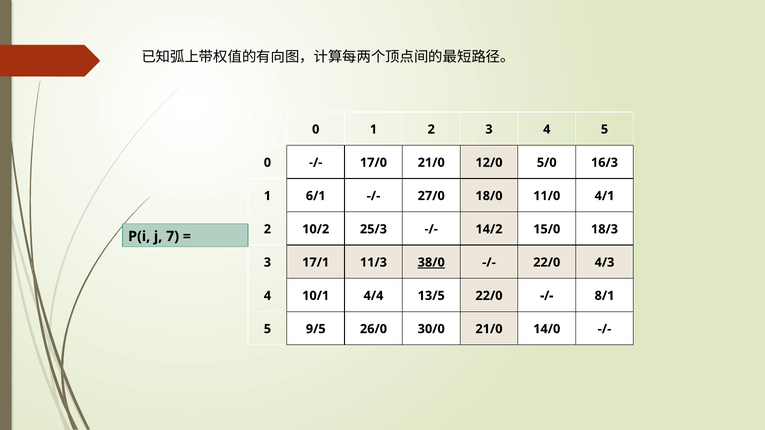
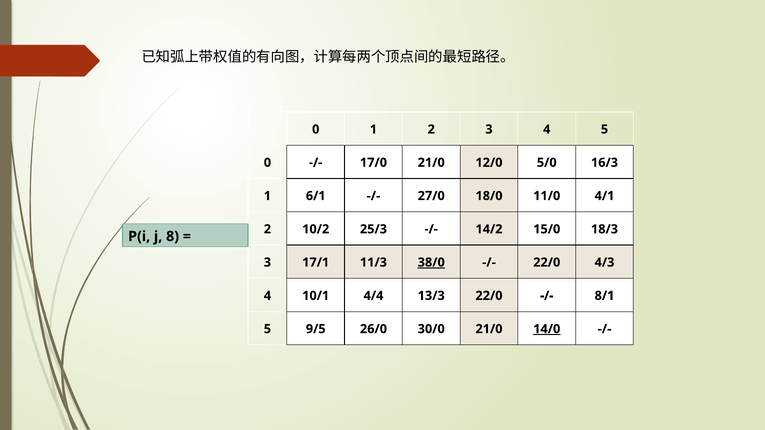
7: 7 -> 8
13/5: 13/5 -> 13/3
14/0 underline: none -> present
